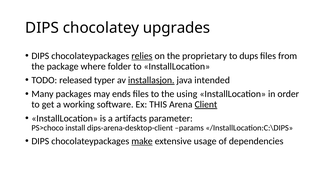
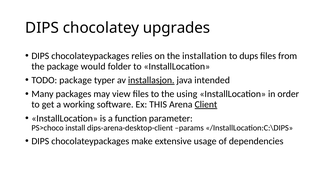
relies underline: present -> none
proprietary: proprietary -> installation
where: where -> would
TODO released: released -> package
ends: ends -> view
artifacts: artifacts -> function
make underline: present -> none
